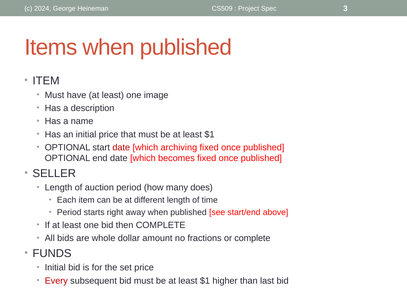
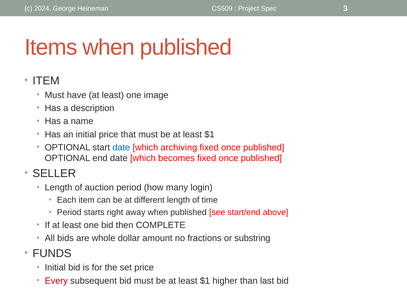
date at (121, 148) colour: red -> blue
does: does -> login
or complete: complete -> substring
